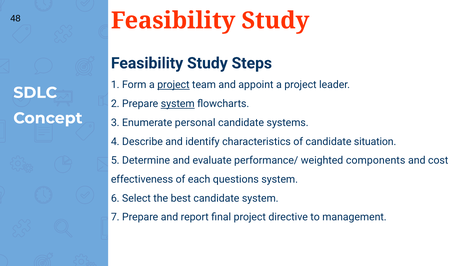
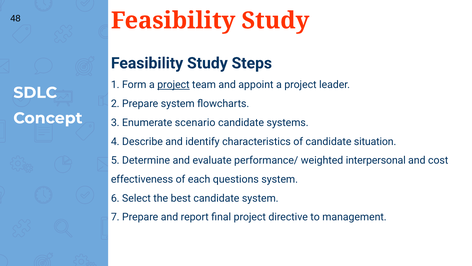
system at (178, 104) underline: present -> none
personal: personal -> scenario
components: components -> interpersonal
